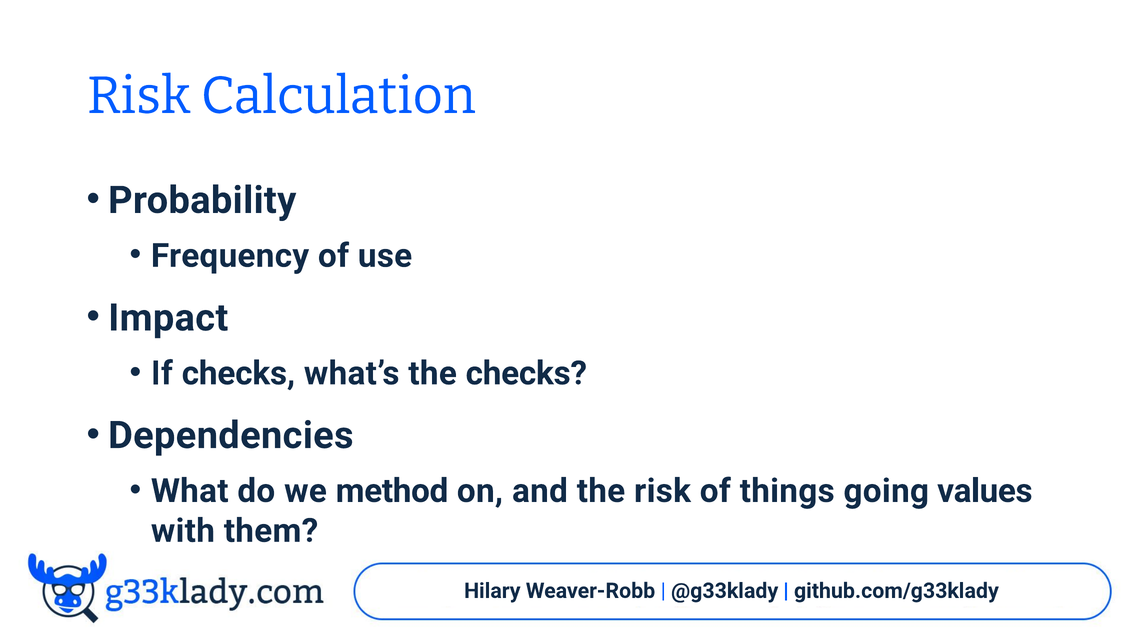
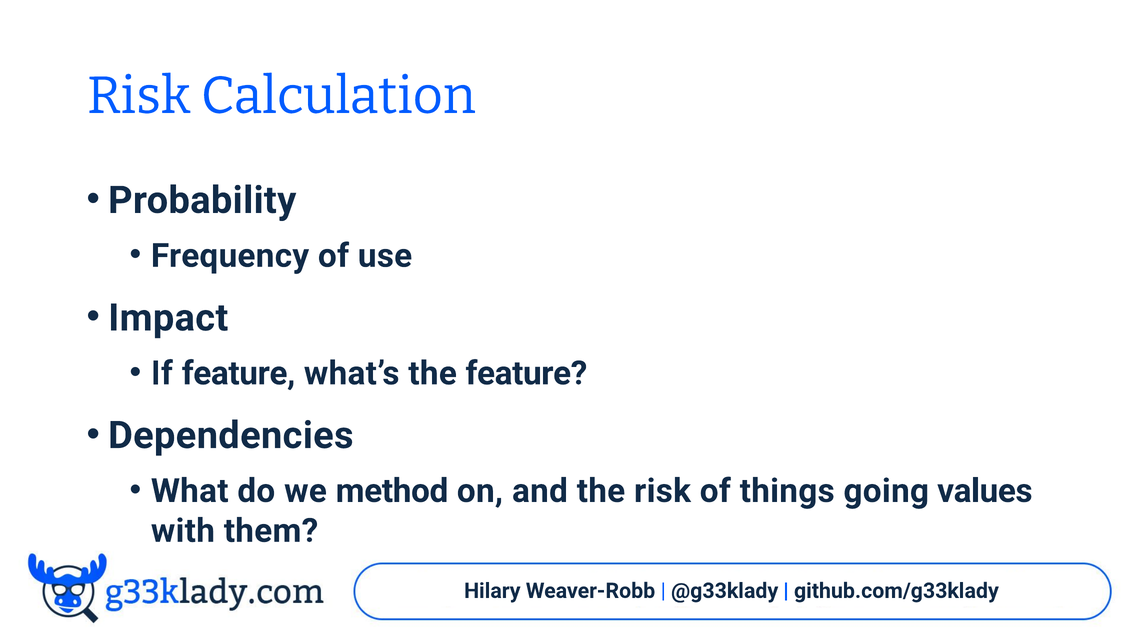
If checks: checks -> feature
the checks: checks -> feature
